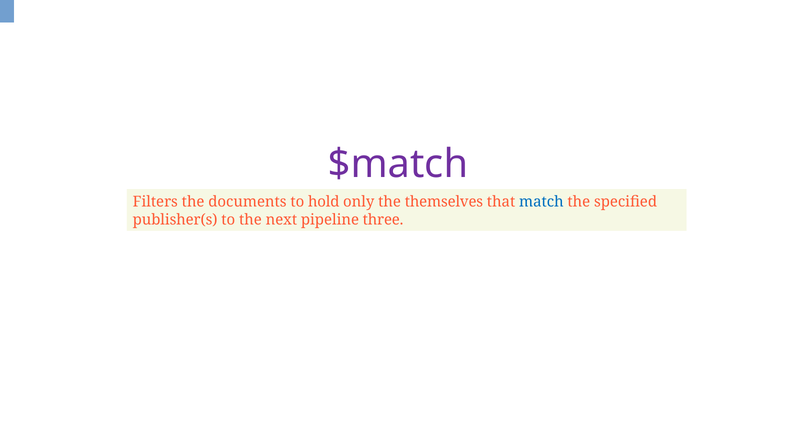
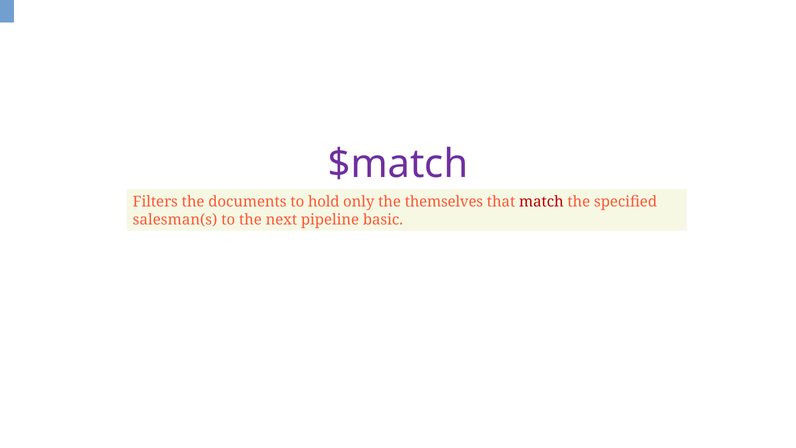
match colour: blue -> red
publisher(s: publisher(s -> salesman(s
three: three -> basic
